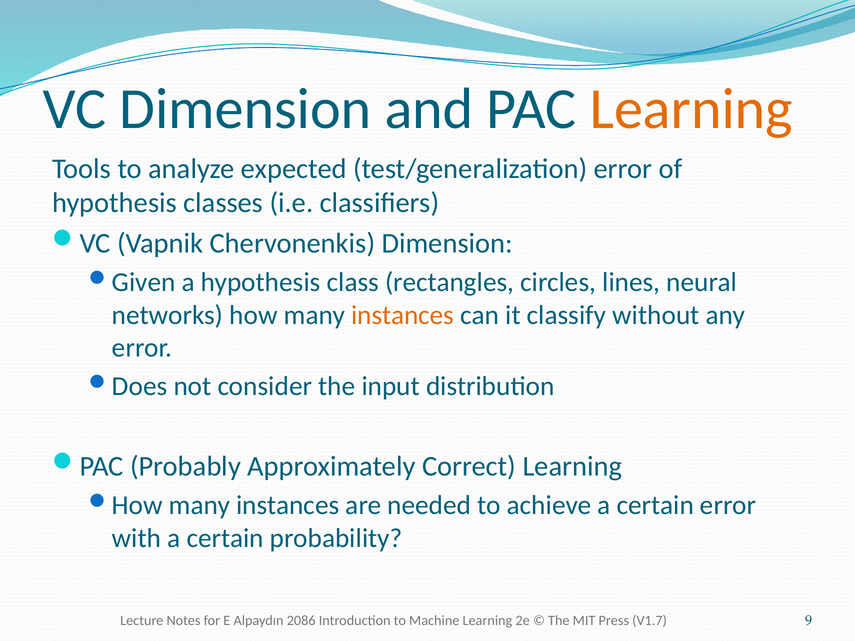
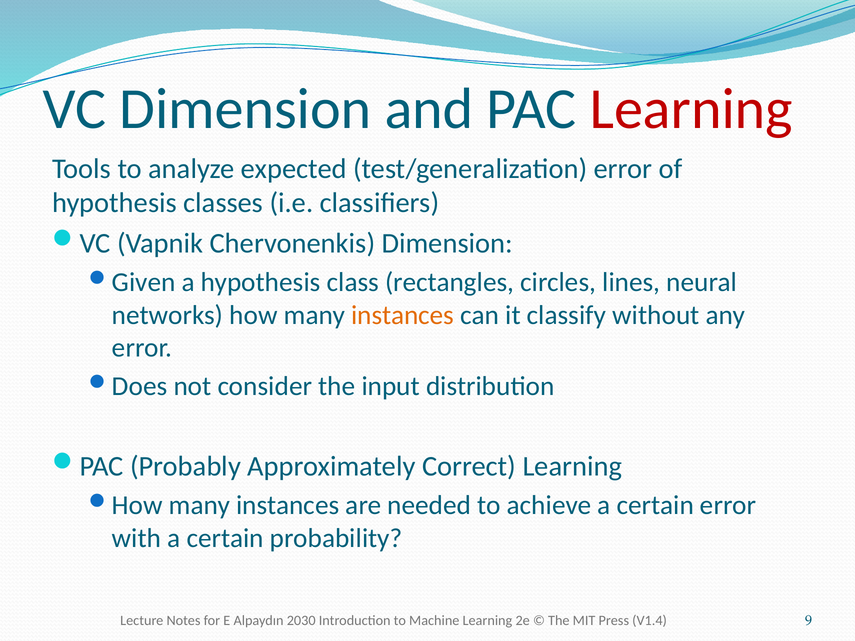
Learning at (691, 109) colour: orange -> red
2086: 2086 -> 2030
V1.7: V1.7 -> V1.4
